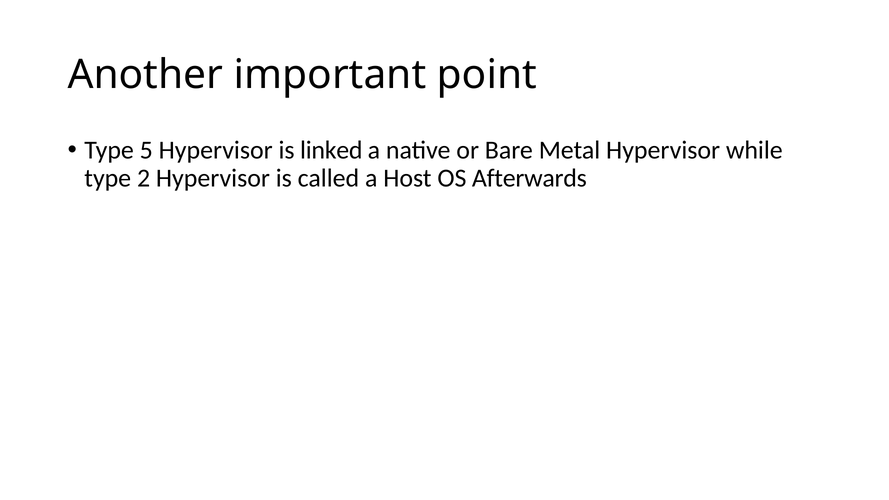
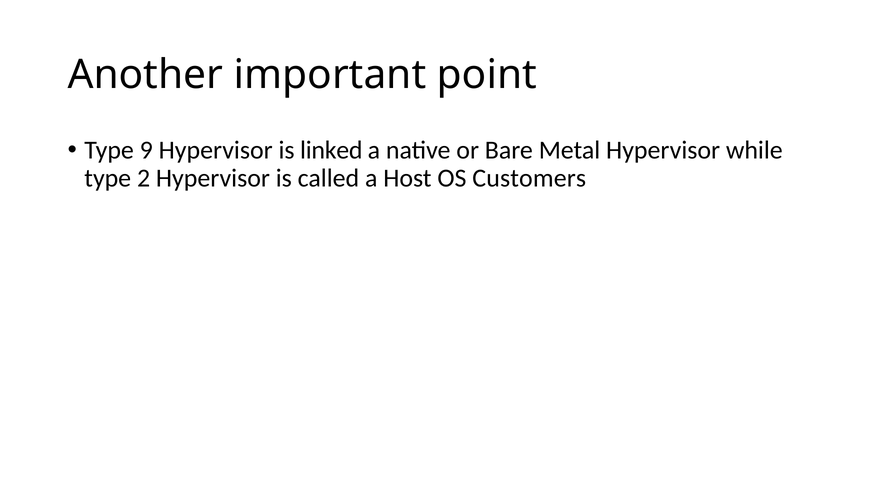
5: 5 -> 9
Afterwards: Afterwards -> Customers
